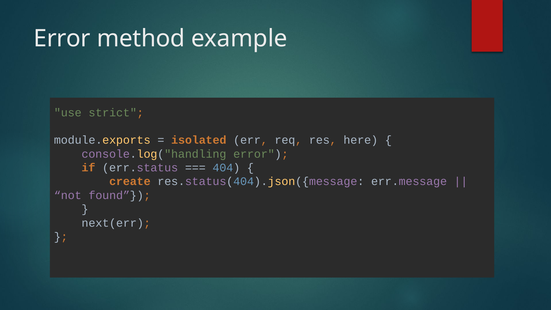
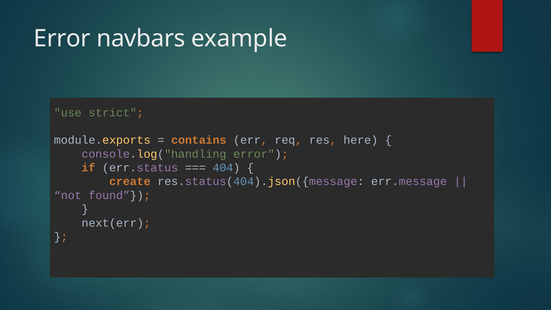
method: method -> navbars
isolated: isolated -> contains
